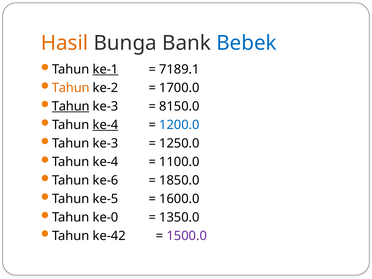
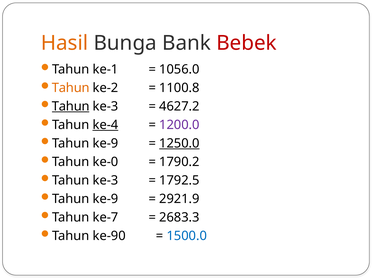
Bebek colour: blue -> red
ke-1 underline: present -> none
7189.1: 7189.1 -> 1056.0
1700.0: 1700.0 -> 1100.8
8150.0: 8150.0 -> 4627.2
1200.0 colour: blue -> purple
ke-3 at (105, 143): ke-3 -> ke-9
1250.0 underline: none -> present
ke-4 at (105, 162): ke-4 -> ke-0
1100.0: 1100.0 -> 1790.2
ke-6 at (105, 180): ke-6 -> ke-3
1850.0: 1850.0 -> 1792.5
ke-5 at (105, 199): ke-5 -> ke-9
1600.0: 1600.0 -> 2921.9
ke-0: ke-0 -> ke-7
1350.0: 1350.0 -> 2683.3
ke-42: ke-42 -> ke-90
1500.0 colour: purple -> blue
